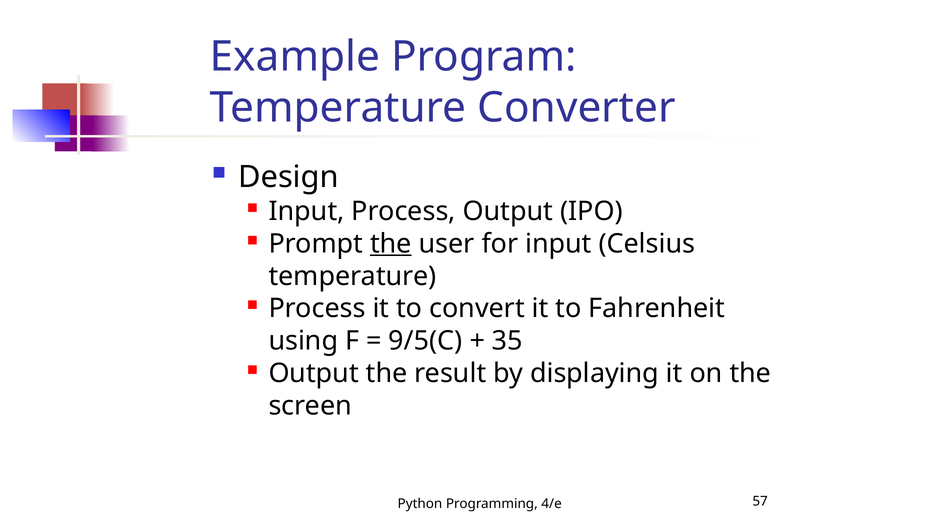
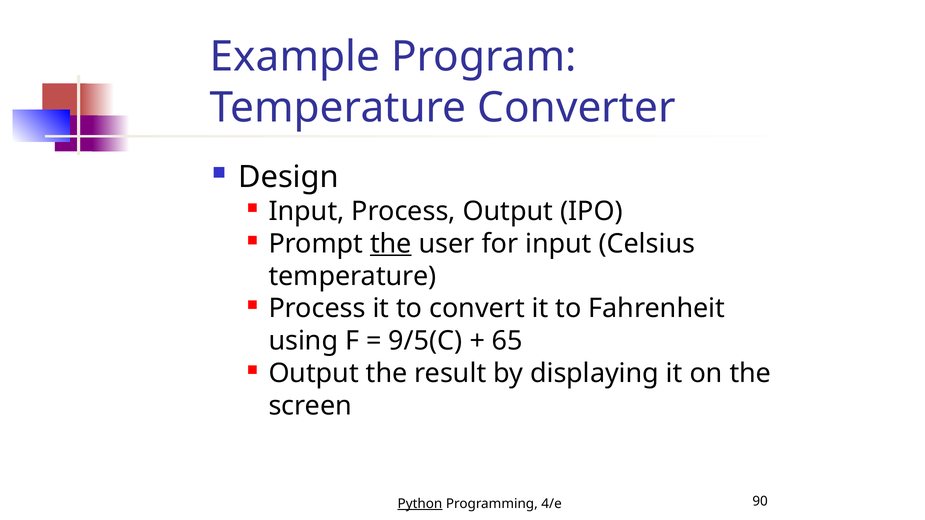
35: 35 -> 65
Python underline: none -> present
57: 57 -> 90
